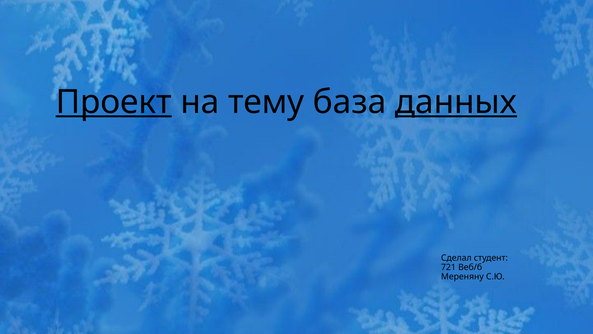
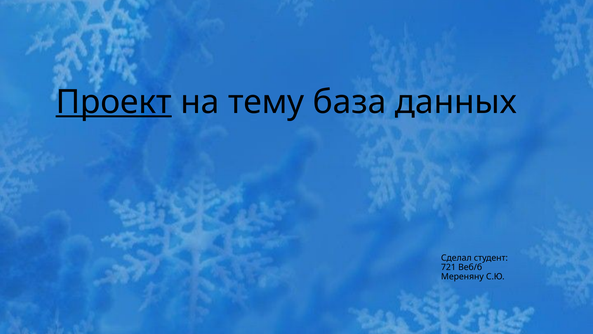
данных underline: present -> none
